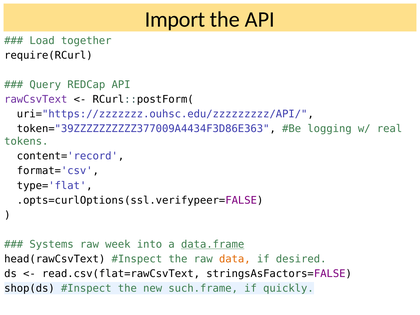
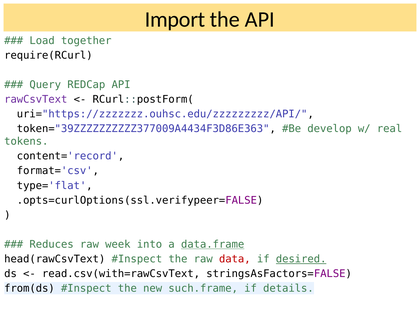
logging: logging -> develop
Systems: Systems -> Reduces
data colour: orange -> red
desired underline: none -> present
read.csv(flat=rawCsvText: read.csv(flat=rawCsvText -> read.csv(with=rawCsvText
shop(ds: shop(ds -> from(ds
quickly: quickly -> details
